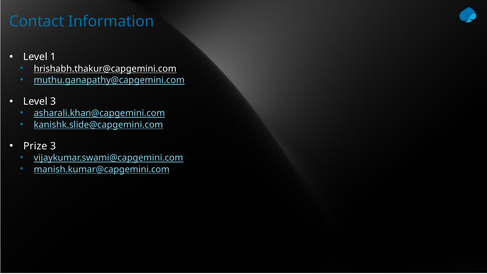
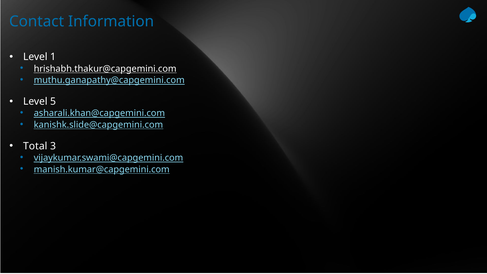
Level 3: 3 -> 5
Prize: Prize -> Total
